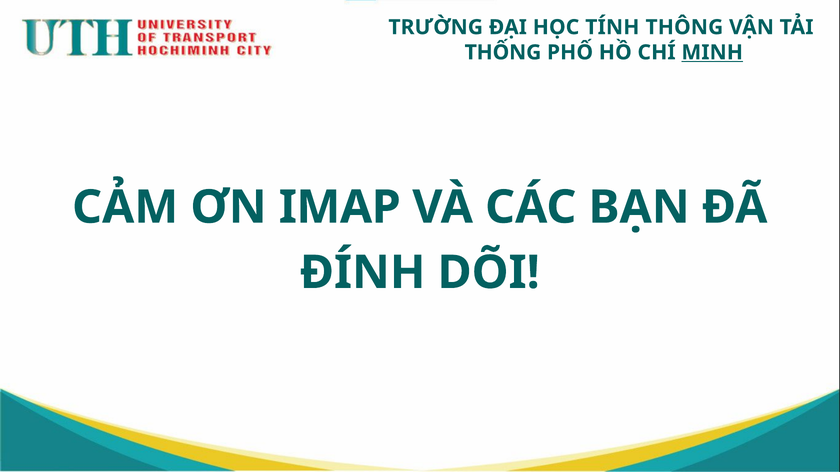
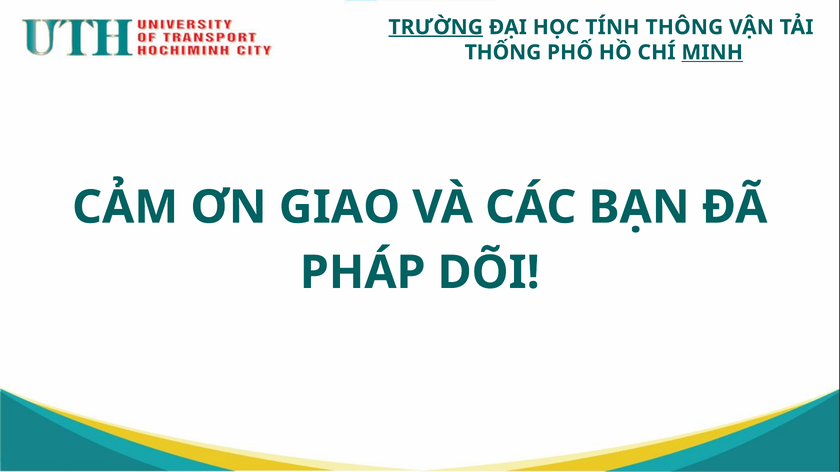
TRƯỜNG underline: none -> present
IMAP: IMAP -> GIAO
ĐÍNH: ĐÍNH -> PHÁP
